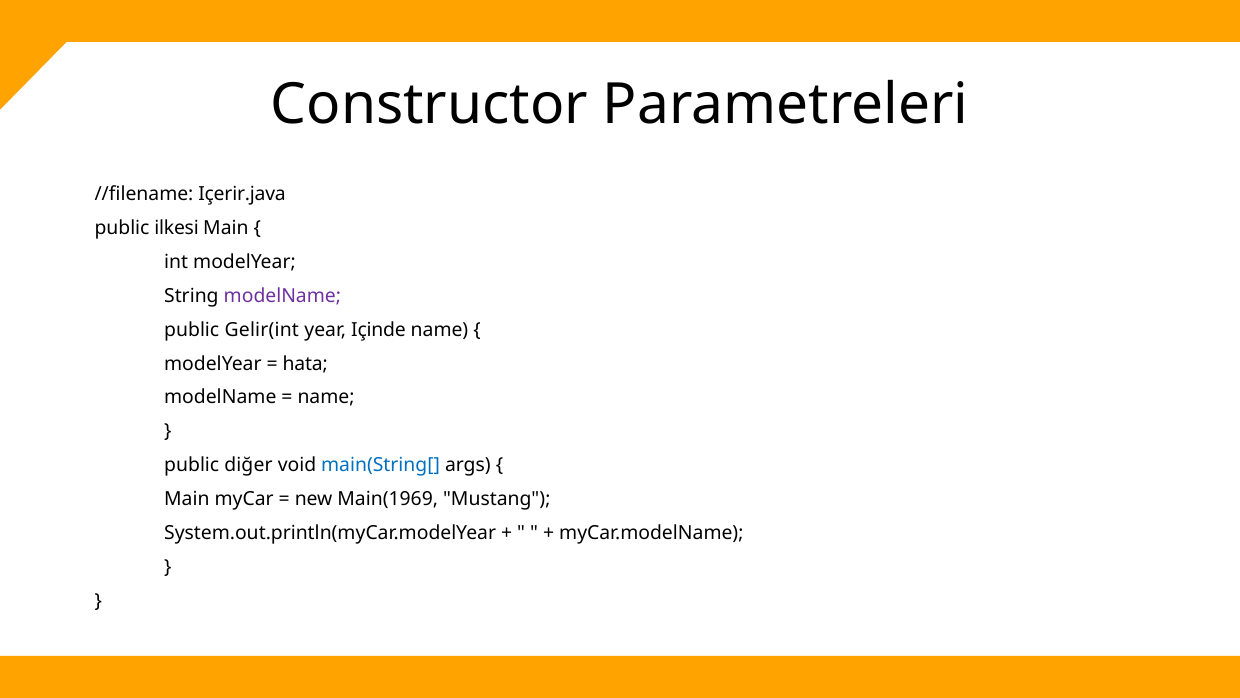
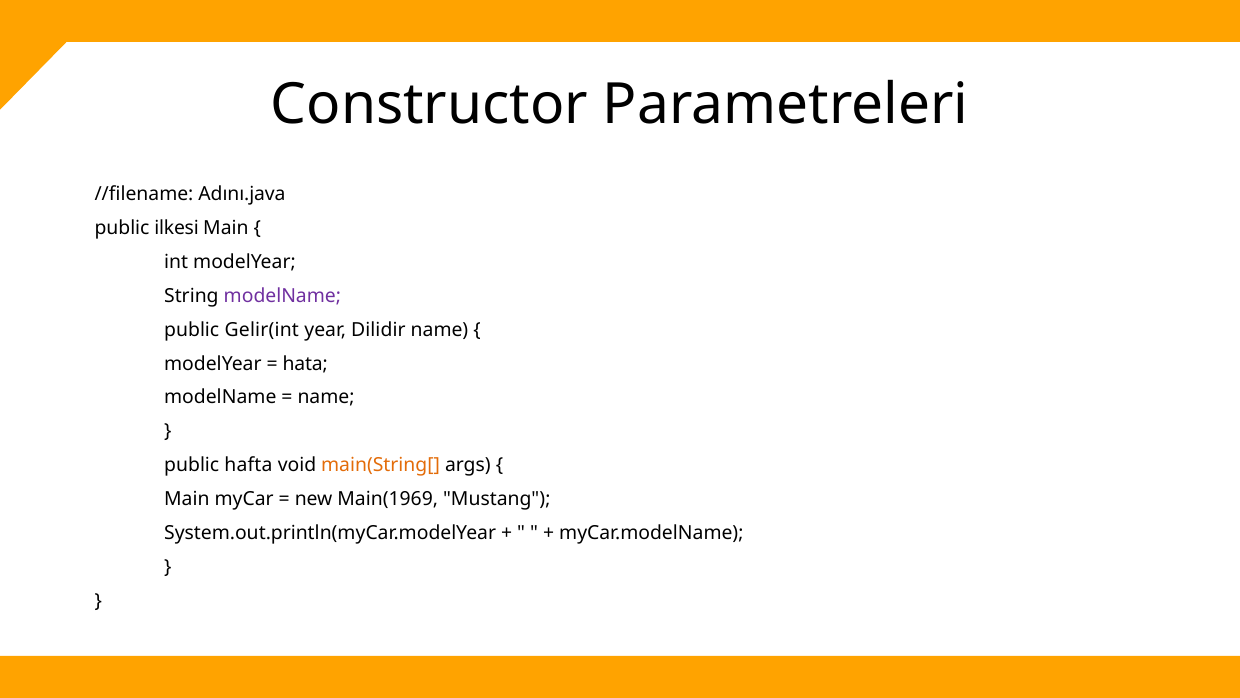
Içerir.java: Içerir.java -> Adını.java
Içinde: Içinde -> Dilidir
diğer: diğer -> hafta
main(String[ colour: blue -> orange
